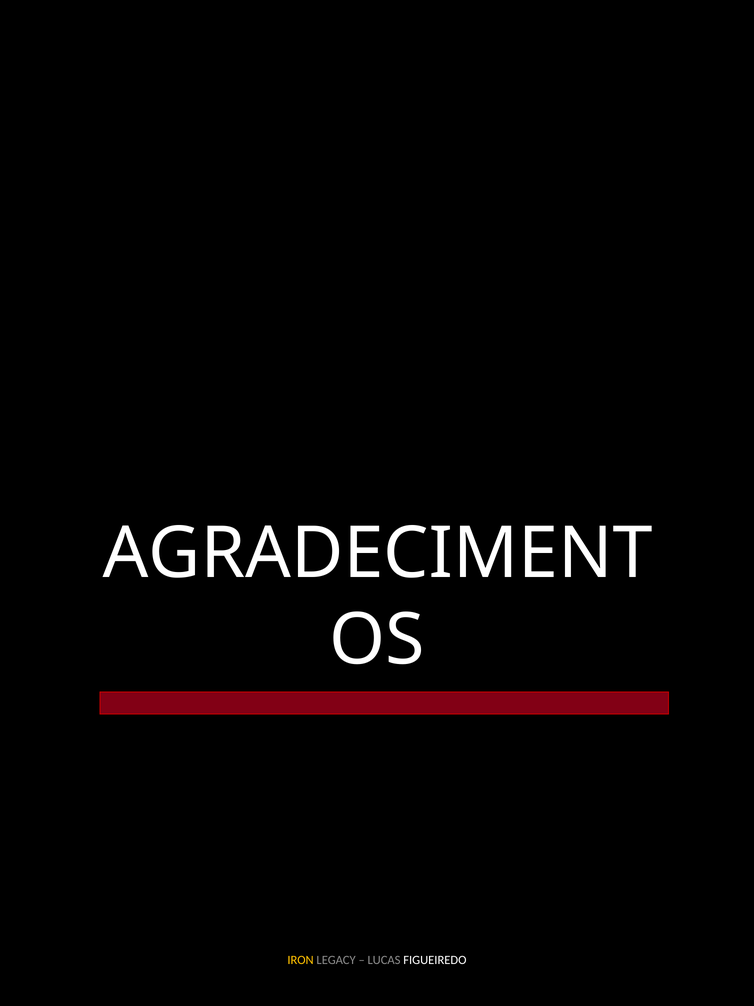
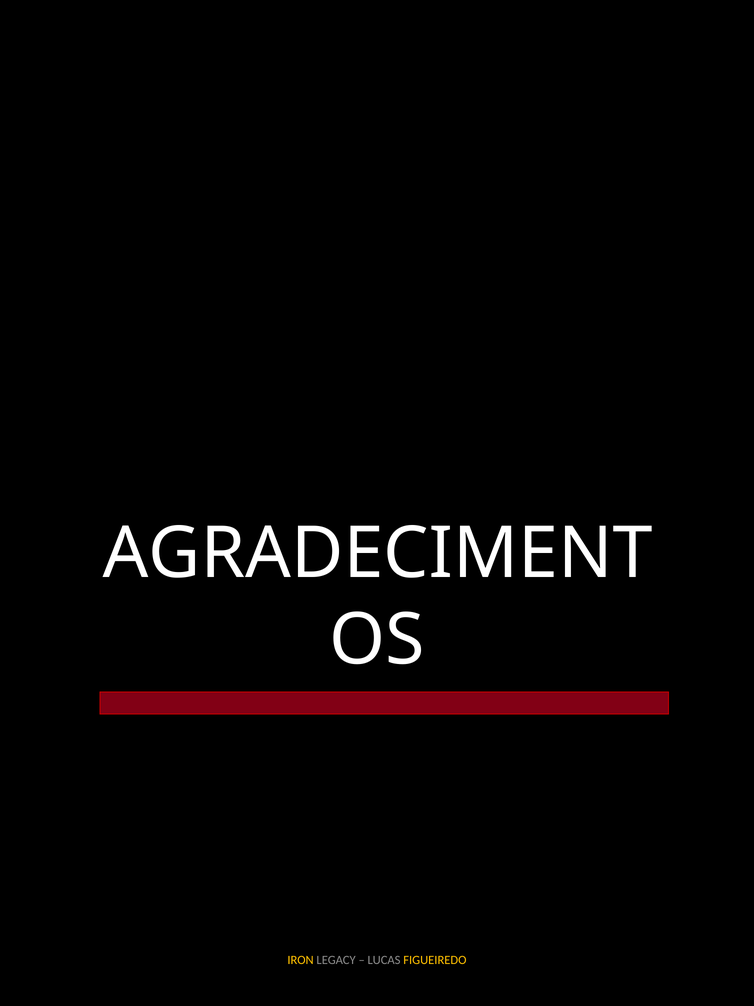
FIGUEIREDO colour: white -> yellow
